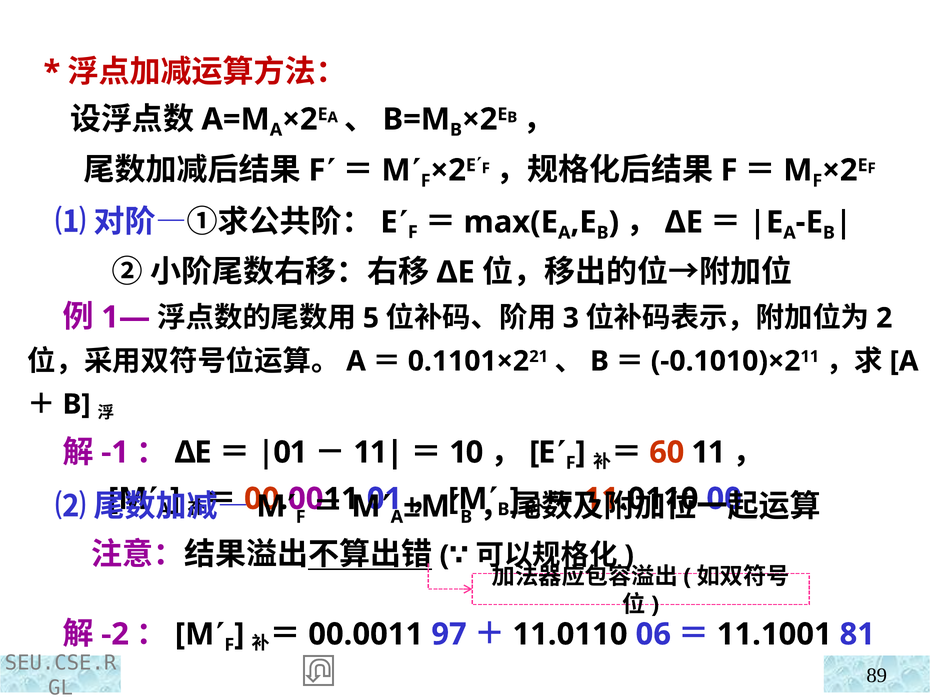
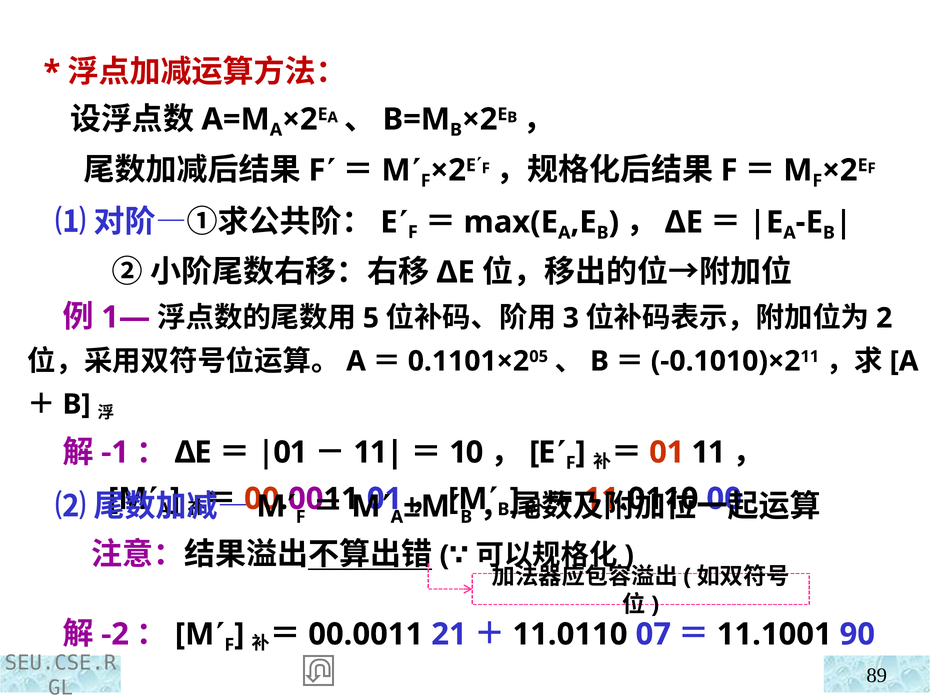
21: 21 -> 05
60 at (667, 453): 60 -> 01
97: 97 -> 21
06: 06 -> 07
81: 81 -> 90
